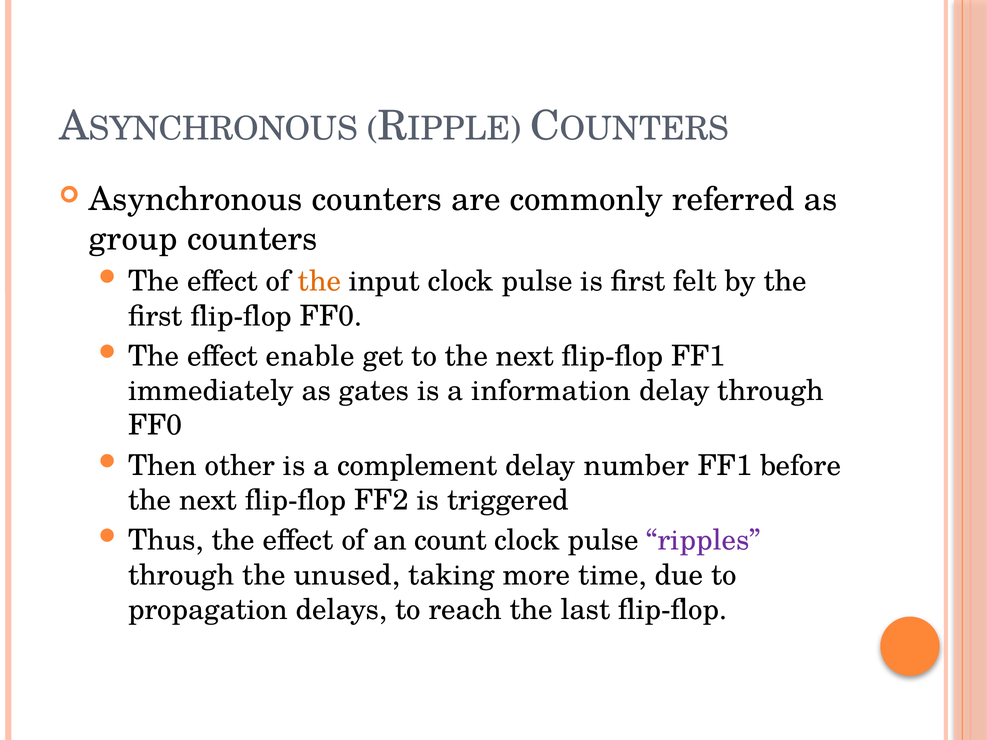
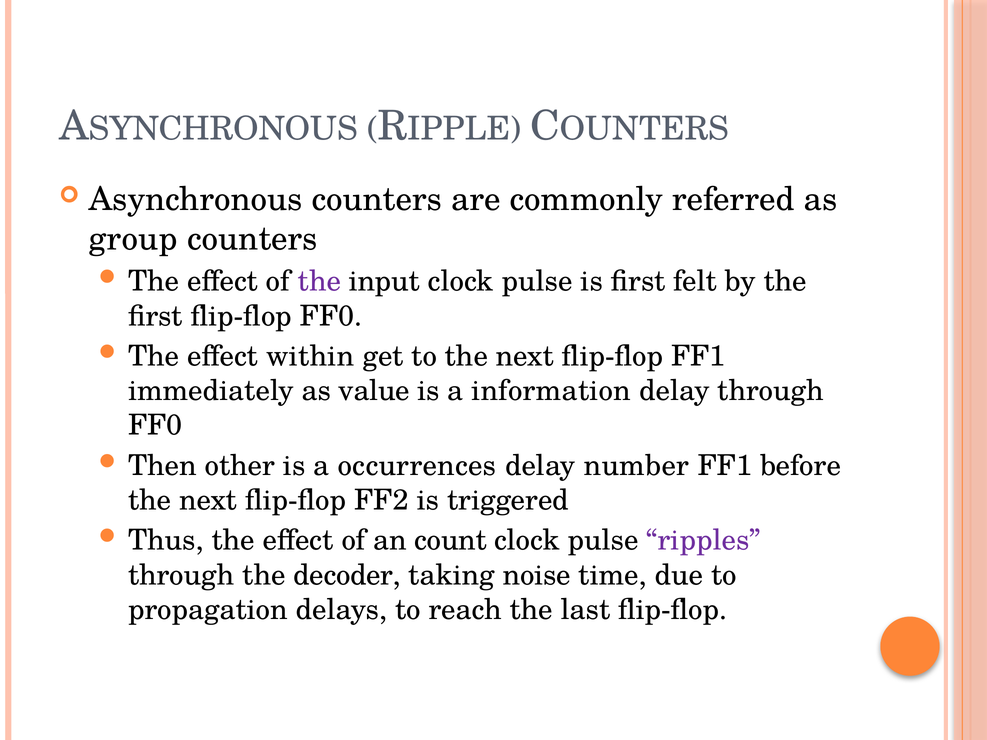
the at (319, 282) colour: orange -> purple
enable: enable -> within
gates: gates -> value
complement: complement -> occurrences
unused: unused -> decoder
more: more -> noise
